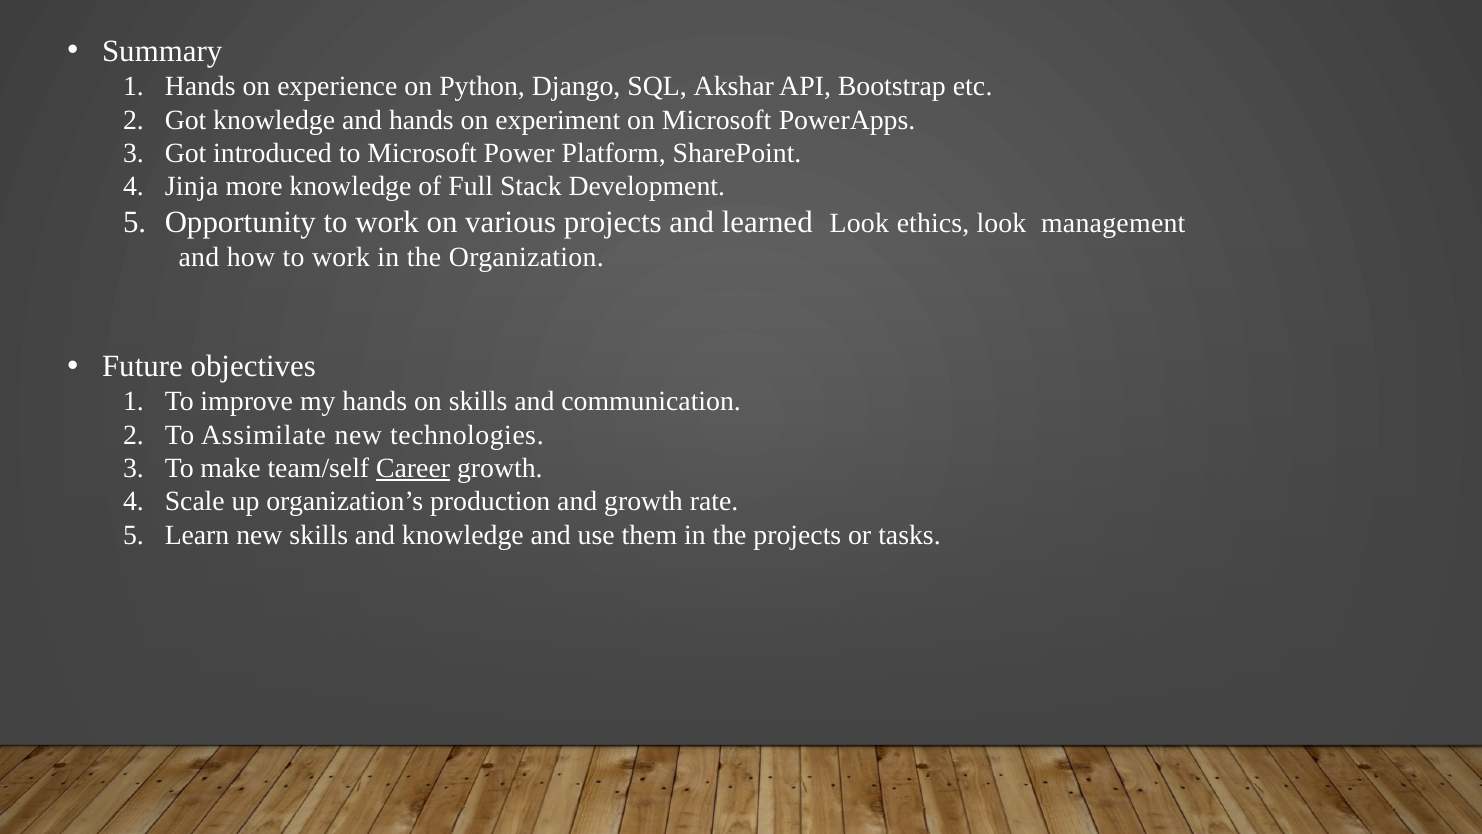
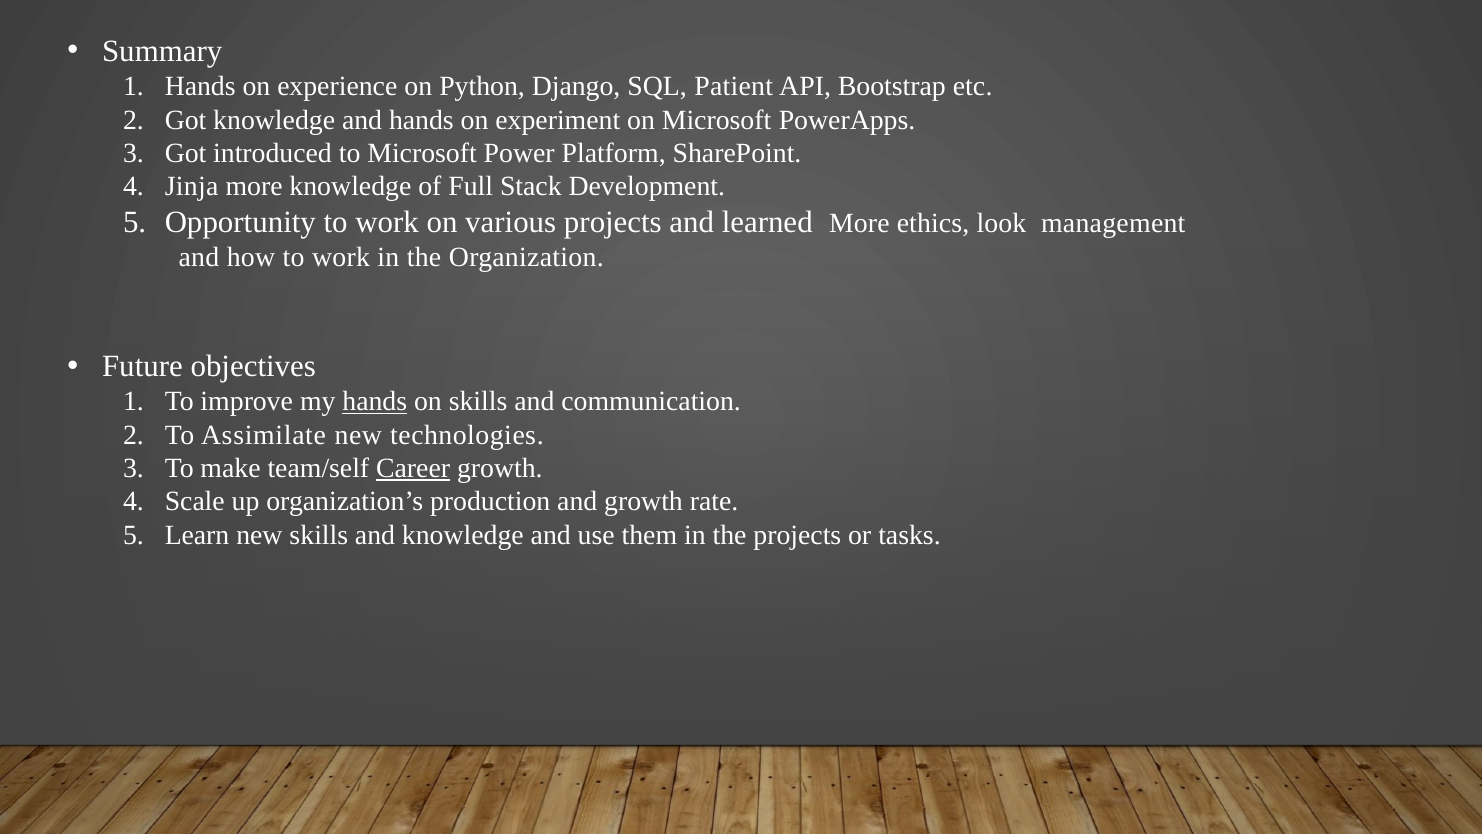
Akshar: Akshar -> Patient
learned Look: Look -> More
hands at (375, 401) underline: none -> present
